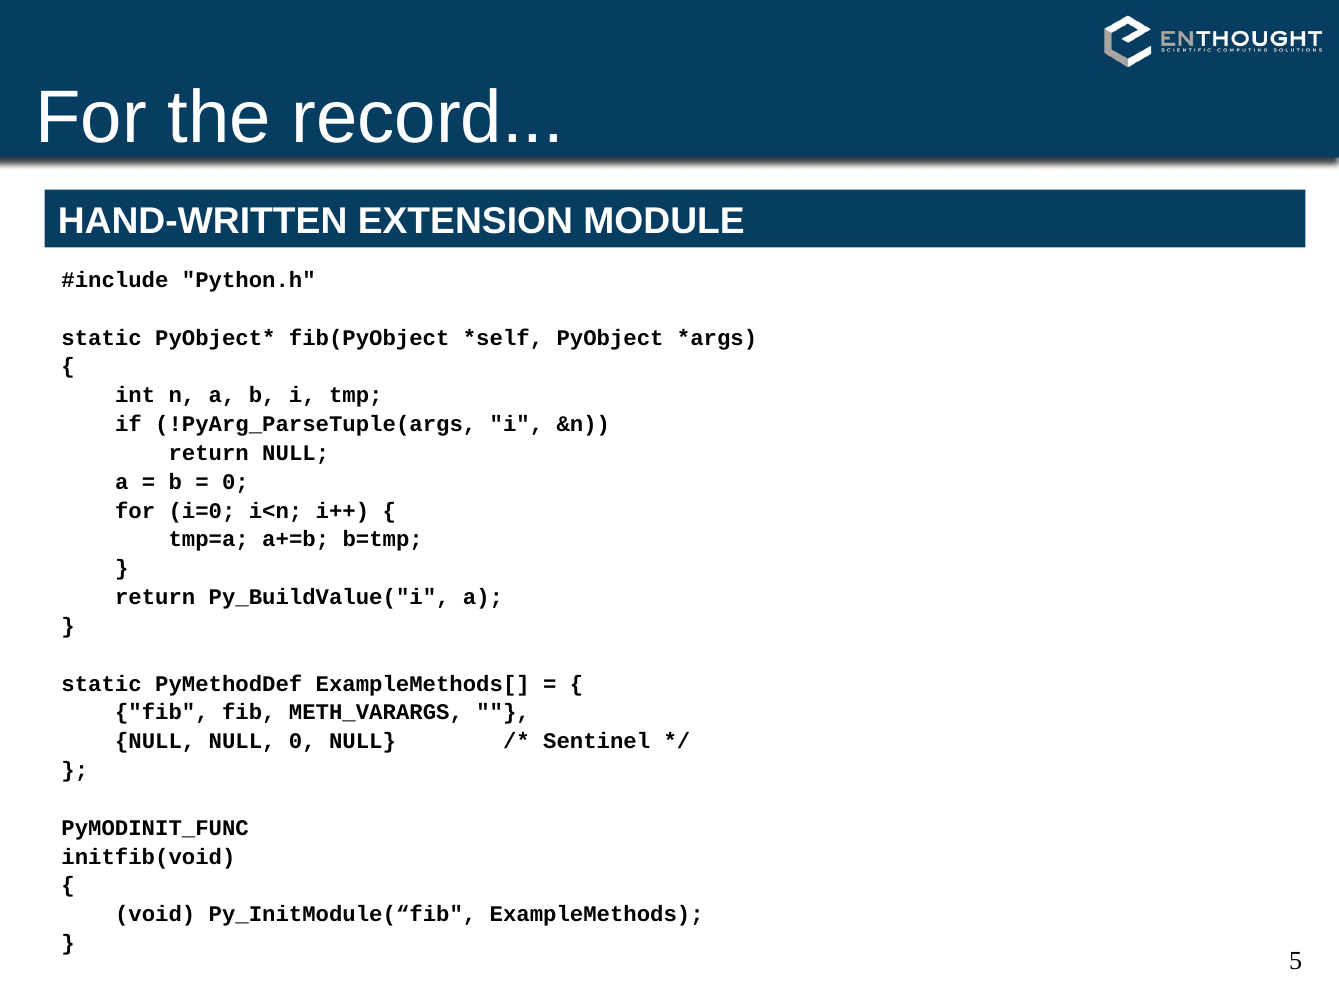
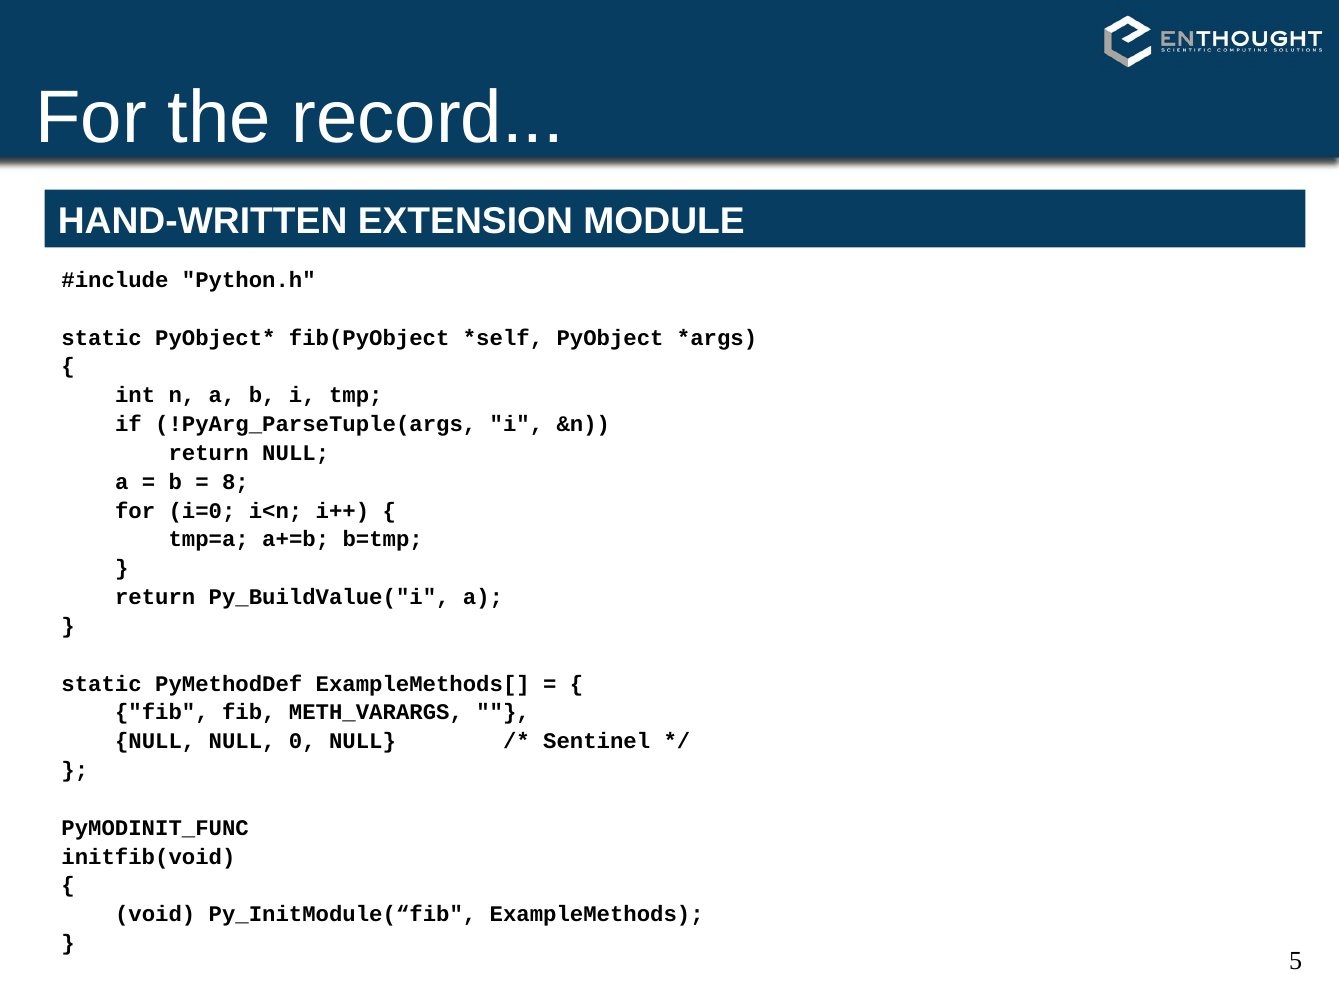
0 at (235, 482): 0 -> 8
